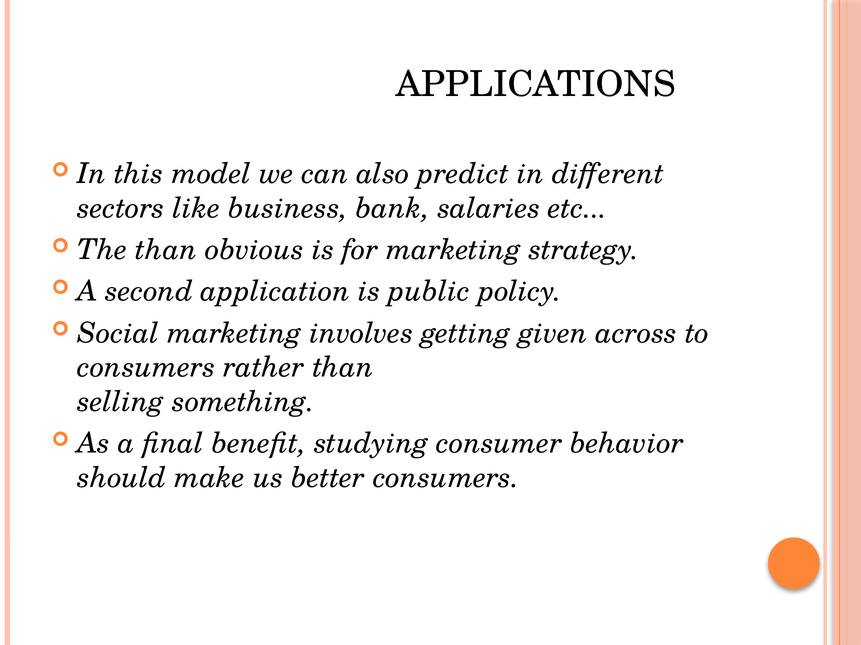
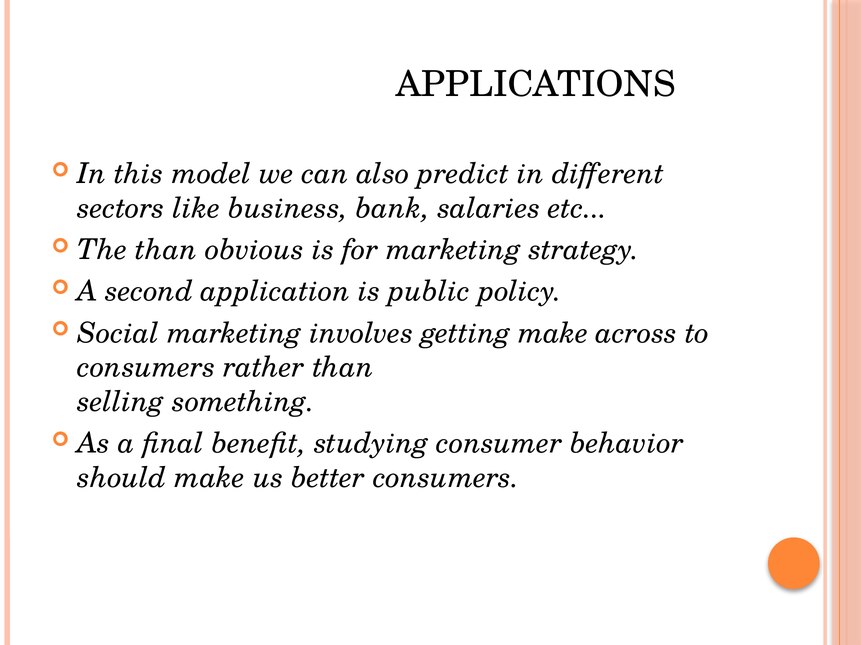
getting given: given -> make
